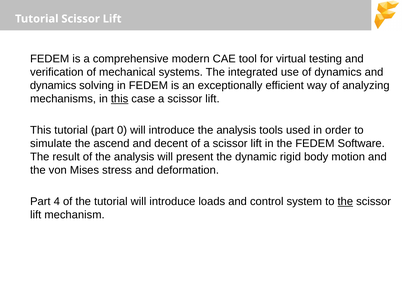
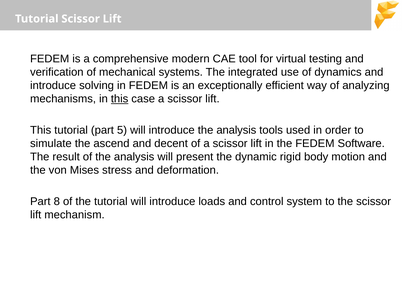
dynamics at (53, 86): dynamics -> introduce
0: 0 -> 5
4: 4 -> 8
the at (345, 202) underline: present -> none
